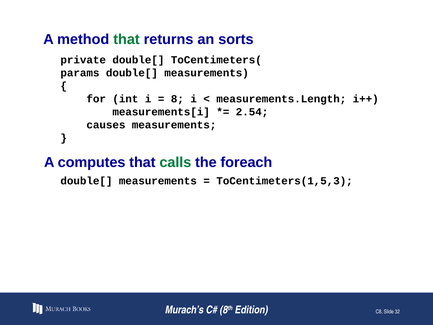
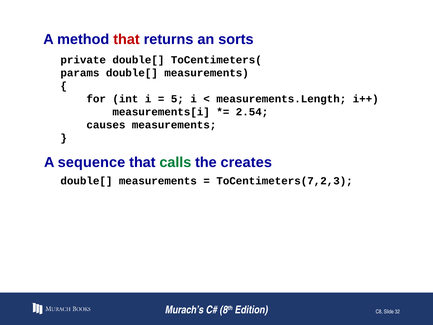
that at (126, 39) colour: green -> red
8: 8 -> 5
computes: computes -> sequence
foreach: foreach -> creates
ToCentimeters(1,5,3: ToCentimeters(1,5,3 -> ToCentimeters(7,2,3
